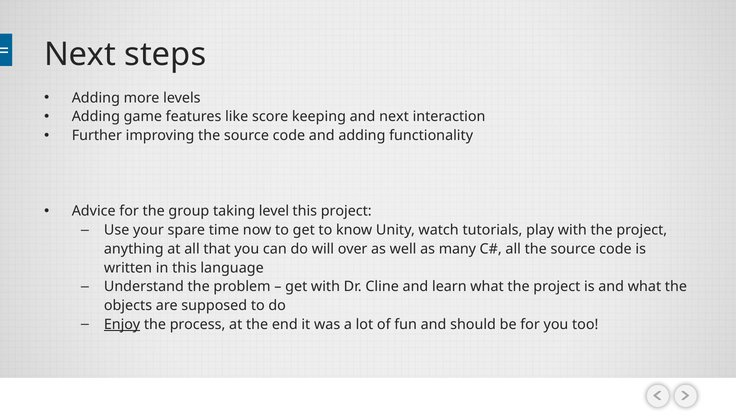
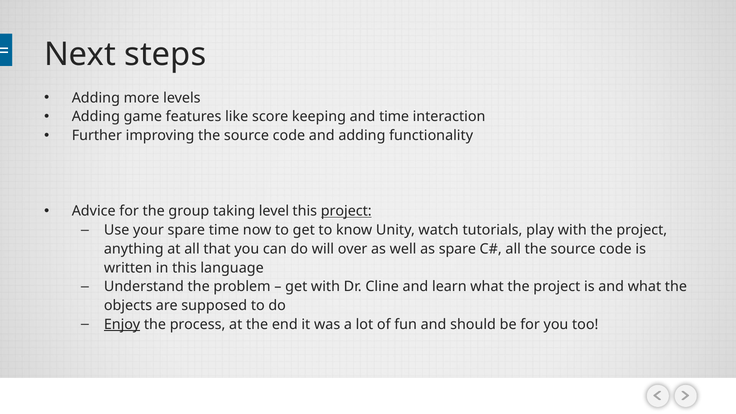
and next: next -> time
project at (346, 211) underline: none -> present
as many: many -> spare
